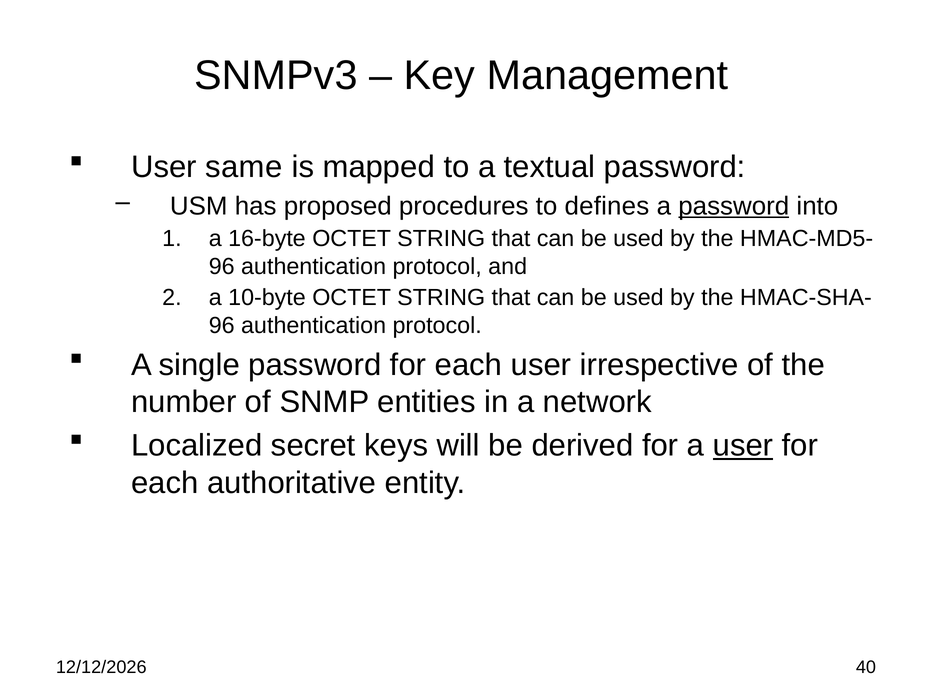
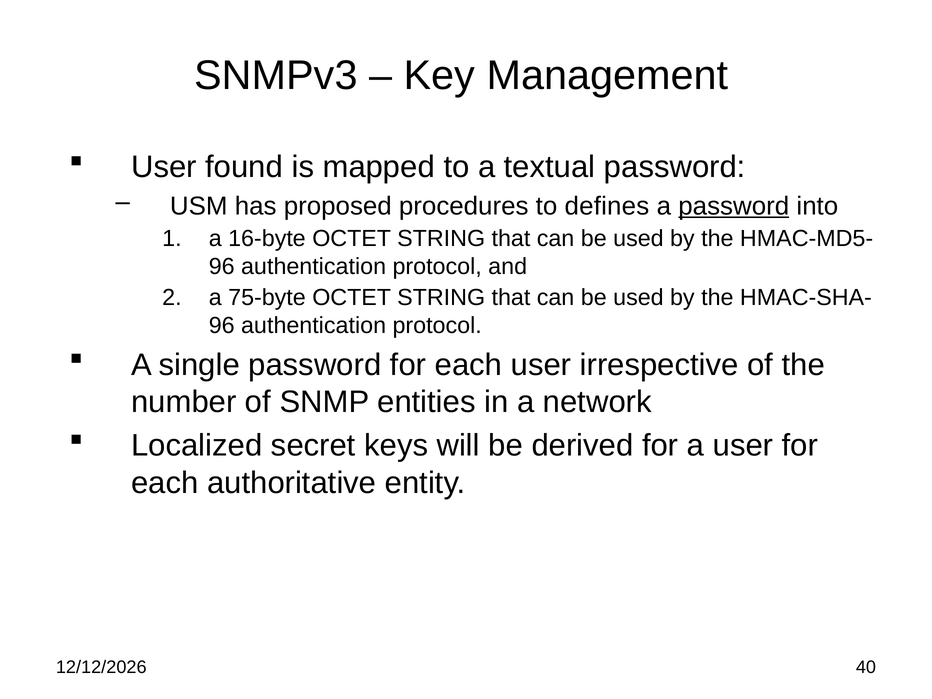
same: same -> found
10-byte: 10-byte -> 75-byte
user at (743, 446) underline: present -> none
